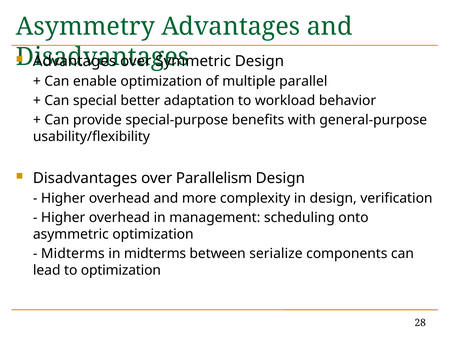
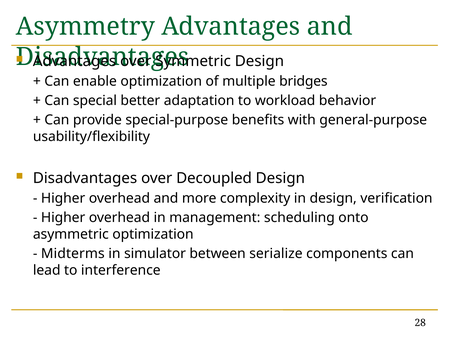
parallel: parallel -> bridges
Parallelism: Parallelism -> Decoupled
in midterms: midterms -> simulator
to optimization: optimization -> interference
